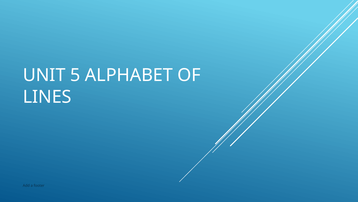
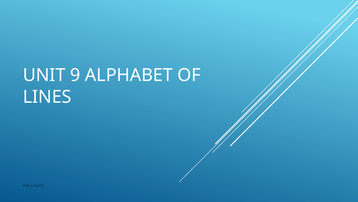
5: 5 -> 9
